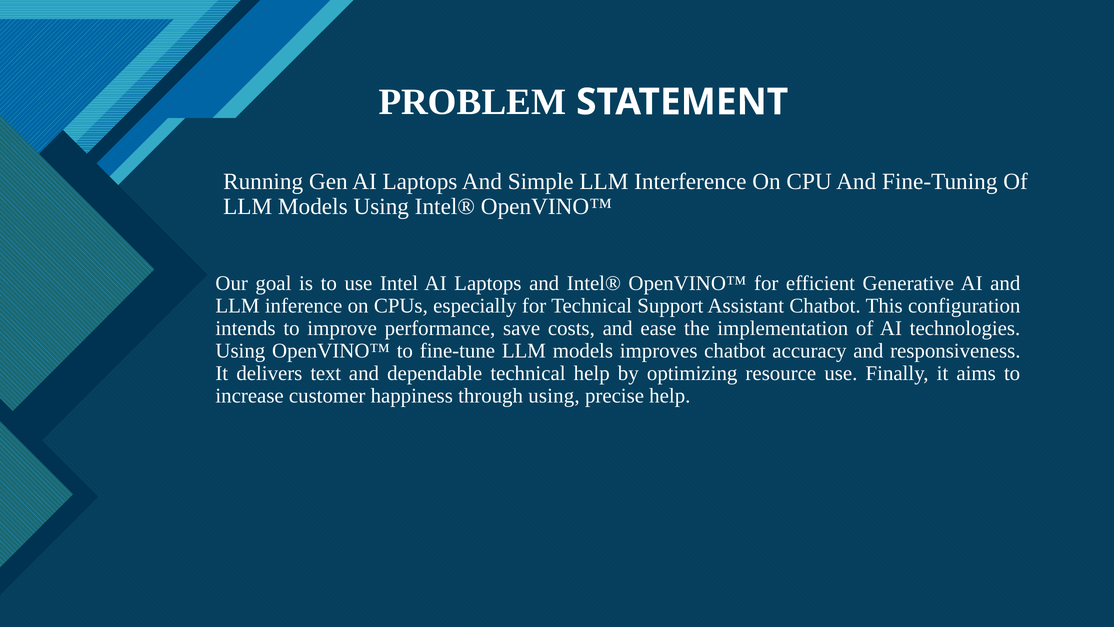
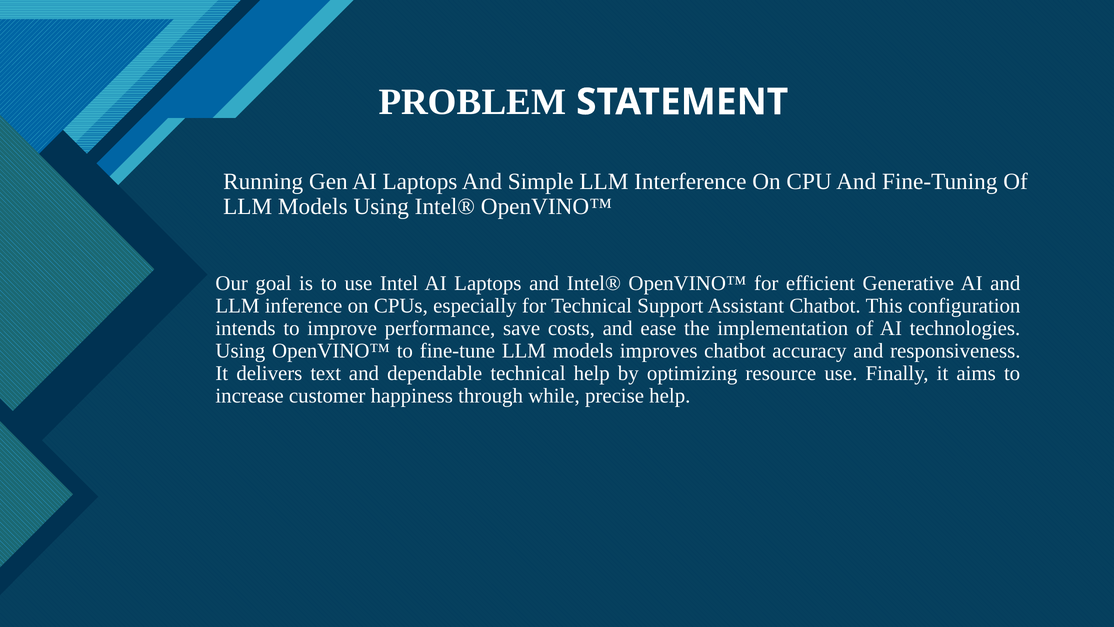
through using: using -> while
